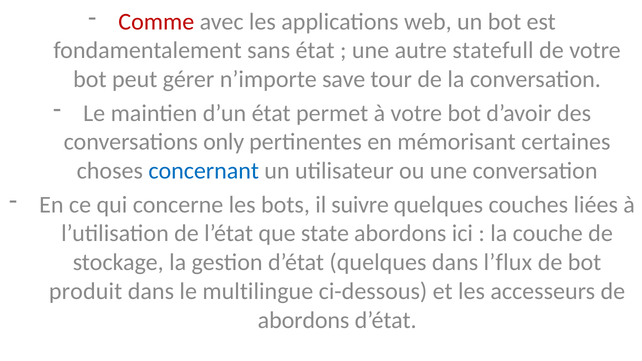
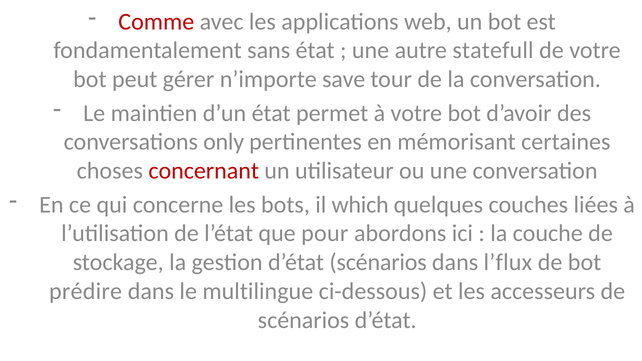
concernant colour: blue -> red
suivre: suivre -> which
state: state -> pour
d’état quelques: quelques -> scénarios
produit: produit -> prédire
abordons at (304, 320): abordons -> scénarios
